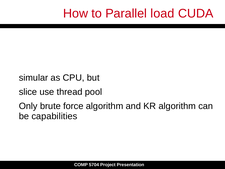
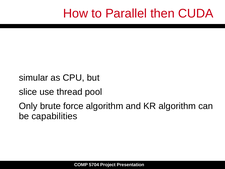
load: load -> then
